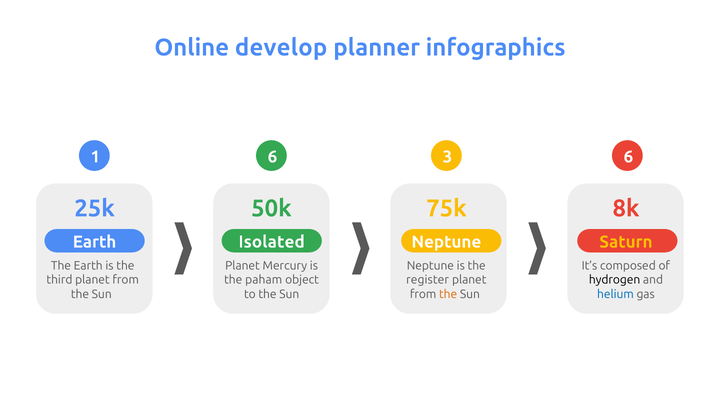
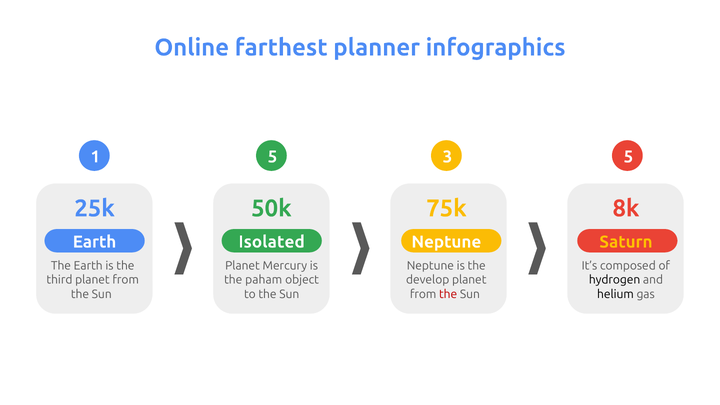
develop: develop -> farthest
1 6: 6 -> 5
3 6: 6 -> 5
register: register -> develop
the at (448, 294) colour: orange -> red
helium colour: blue -> black
